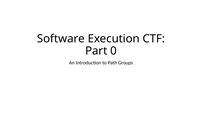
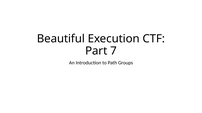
Software: Software -> Beautiful
0: 0 -> 7
